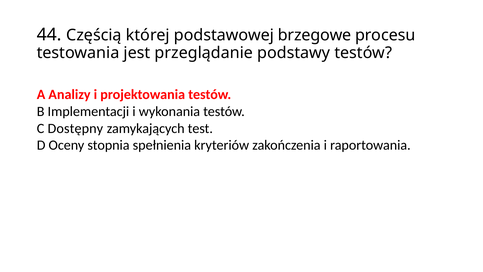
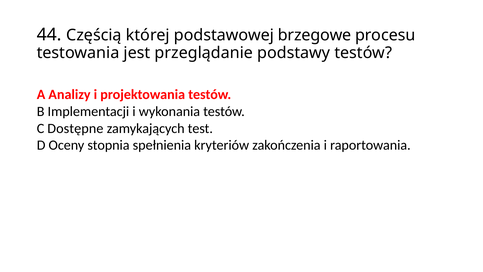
Dostępny: Dostępny -> Dostępne
